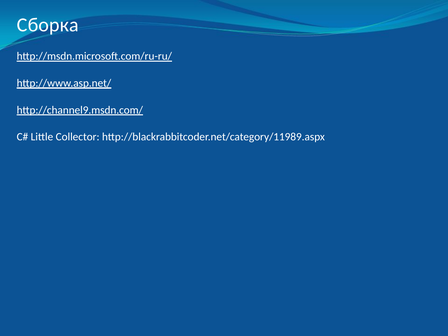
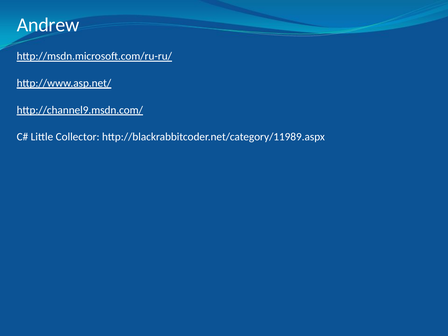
Сборка: Сборка -> Andrew
